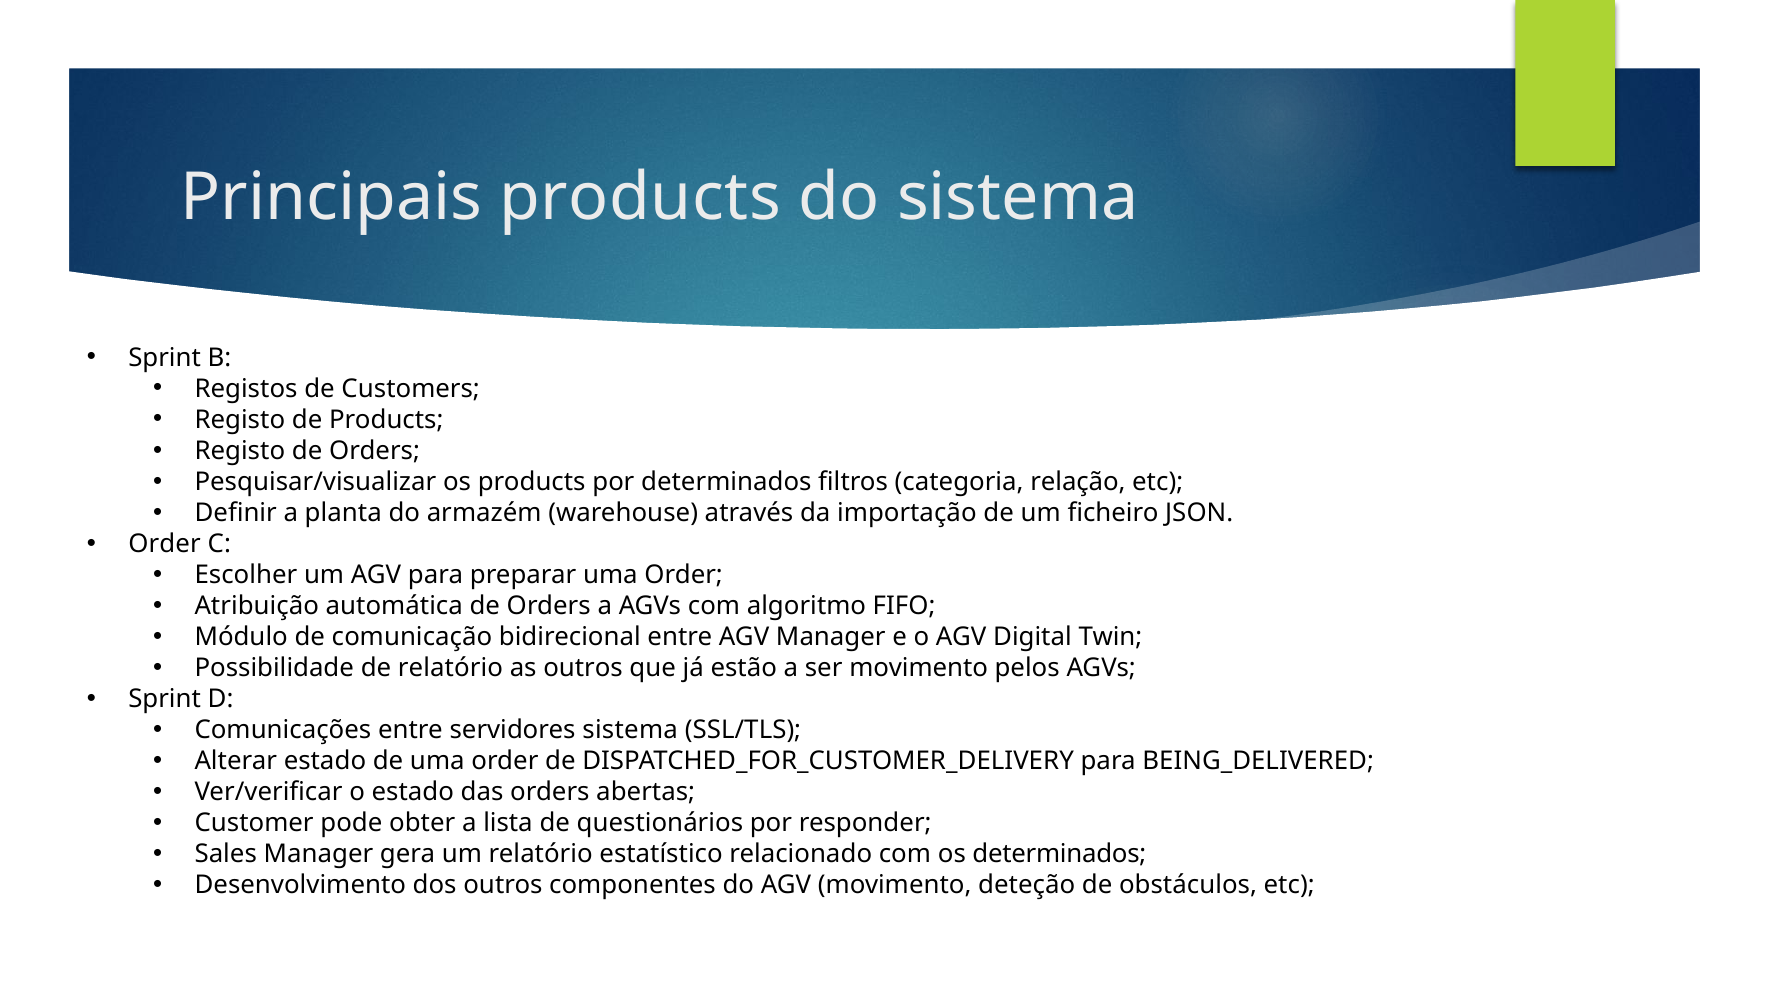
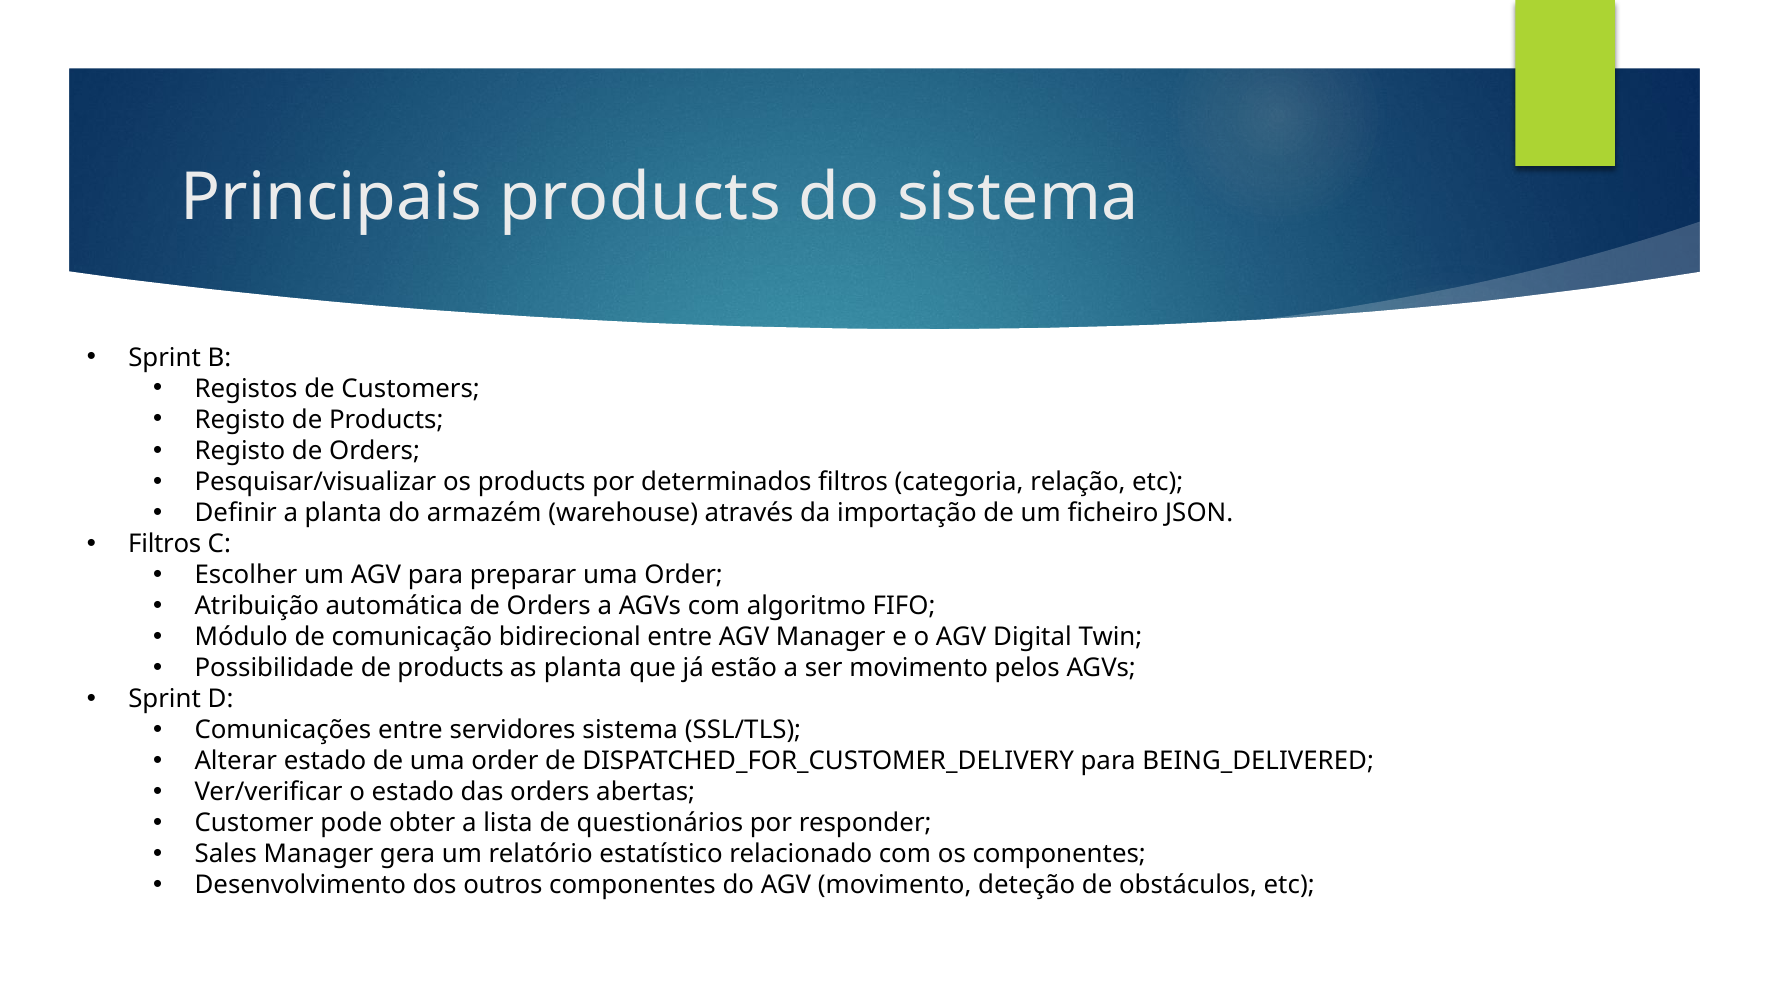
Order at (165, 544): Order -> Filtros
Possibilidade de relatório: relatório -> products
as outros: outros -> planta
os determinados: determinados -> componentes
